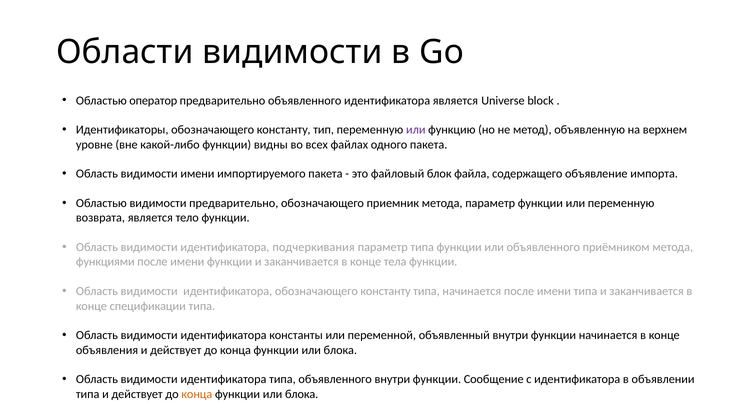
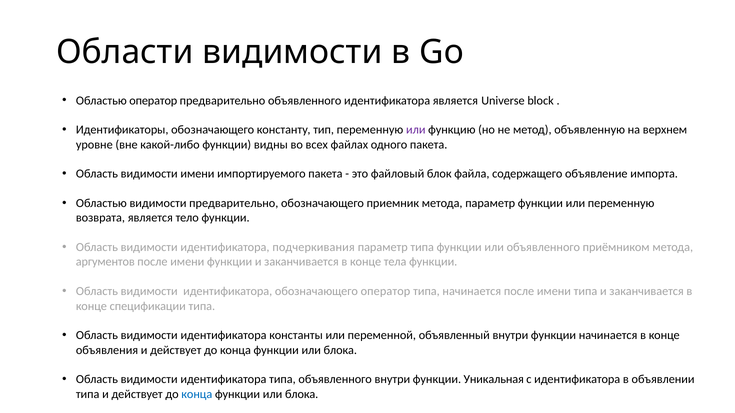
функциями: функциями -> аргументов
идентификатора обозначающего константу: константу -> оператор
Сообщение: Сообщение -> Уникальная
конца at (197, 394) colour: orange -> blue
